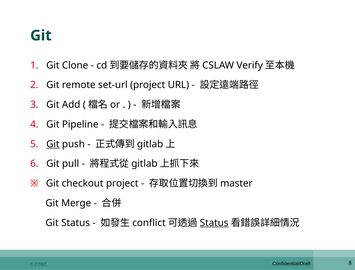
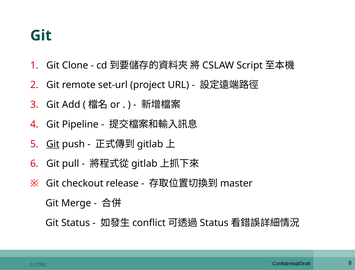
Verify: Verify -> Script
checkout project: project -> release
Status at (214, 222) underline: present -> none
